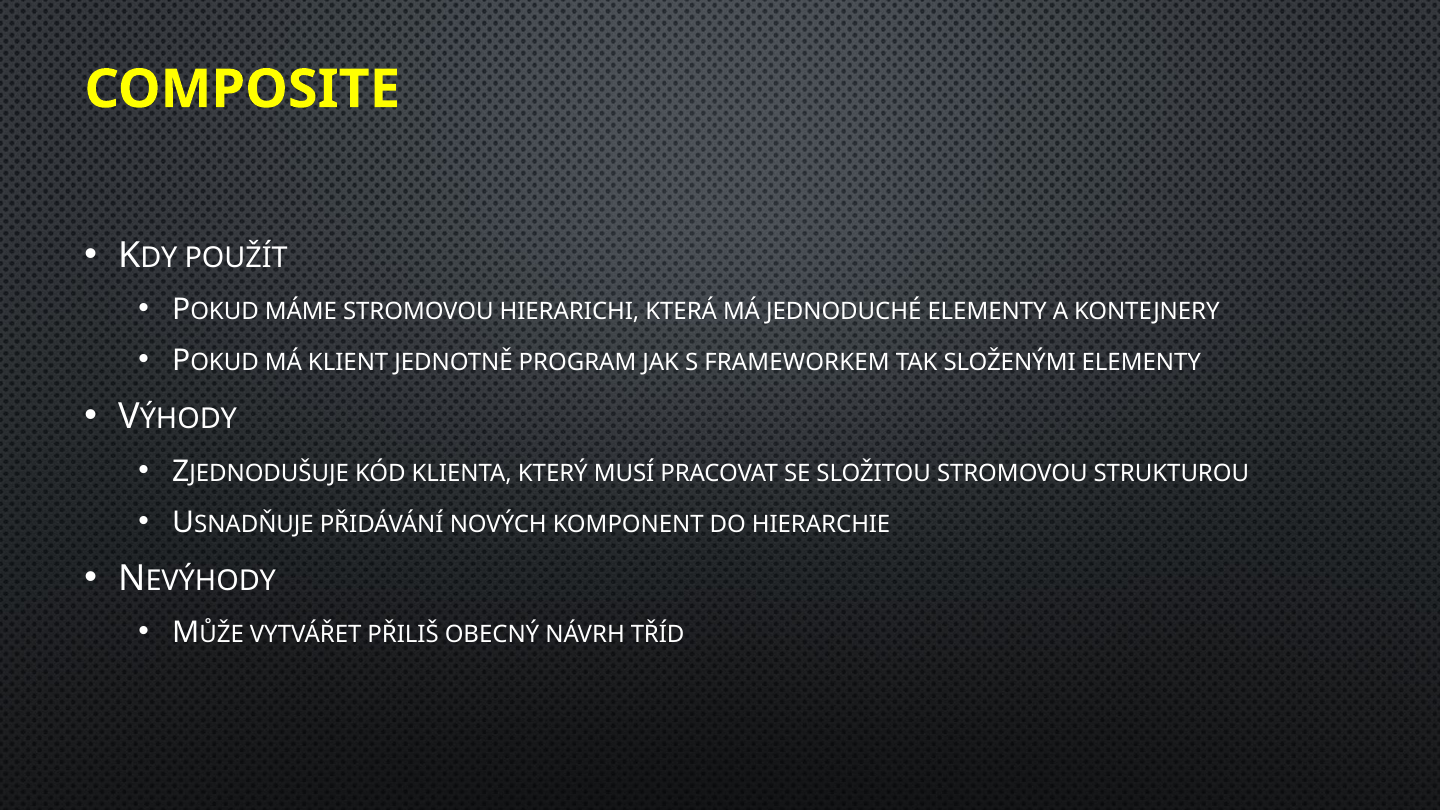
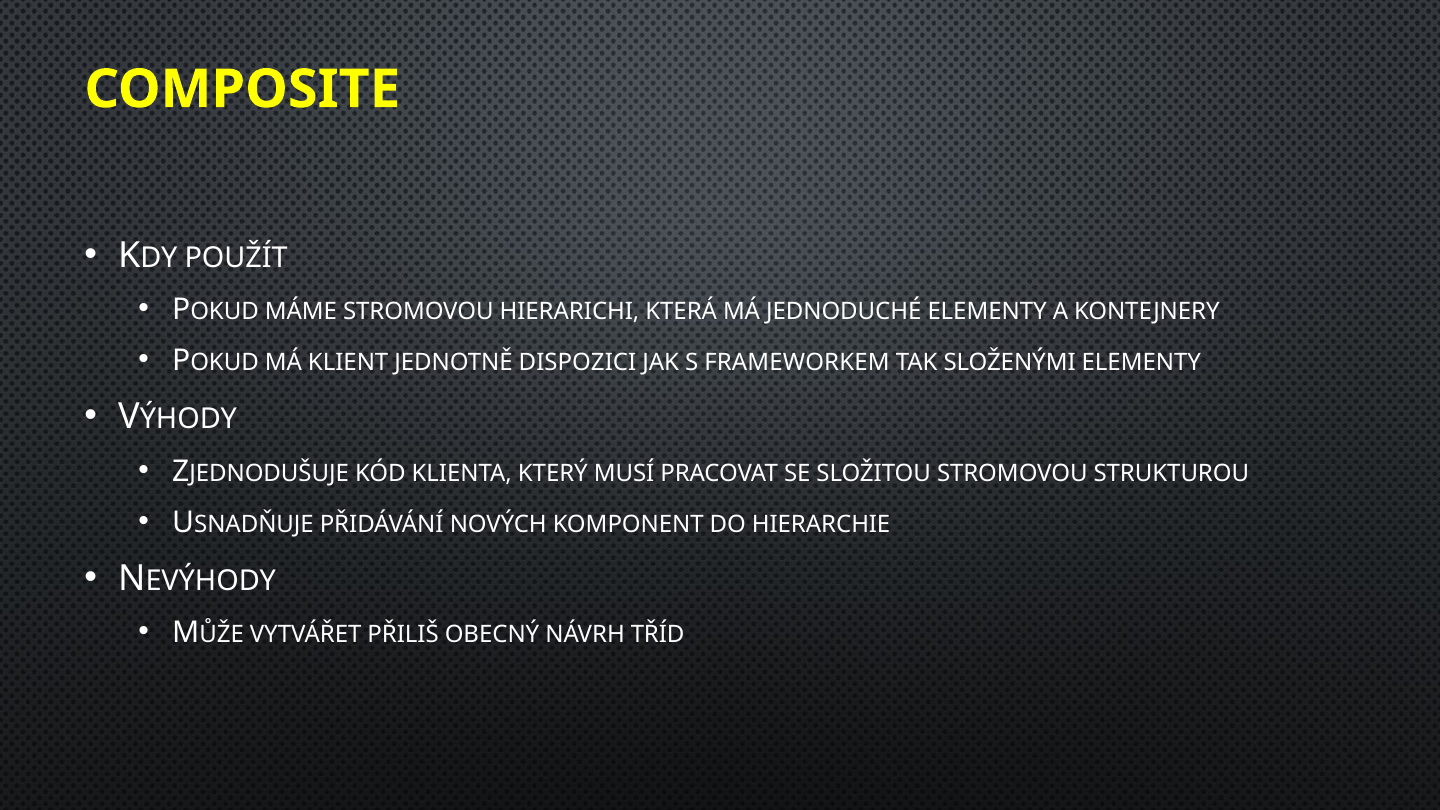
PROGRAM: PROGRAM -> DISPOZICI
